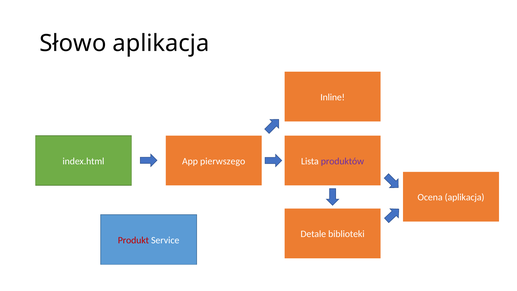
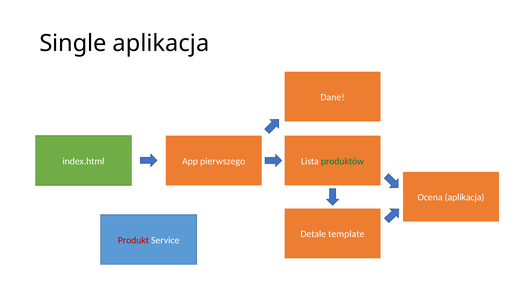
Słowo: Słowo -> Single
Inline: Inline -> Dane
produktów colour: purple -> green
biblioteki: biblioteki -> template
